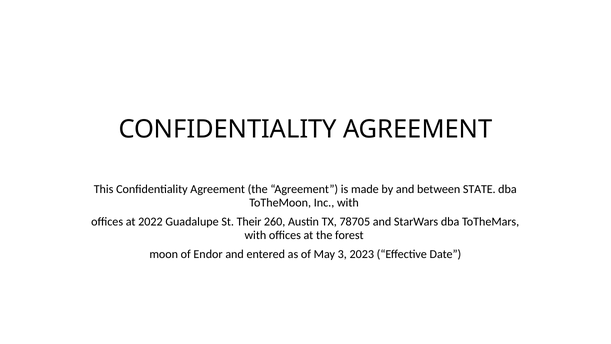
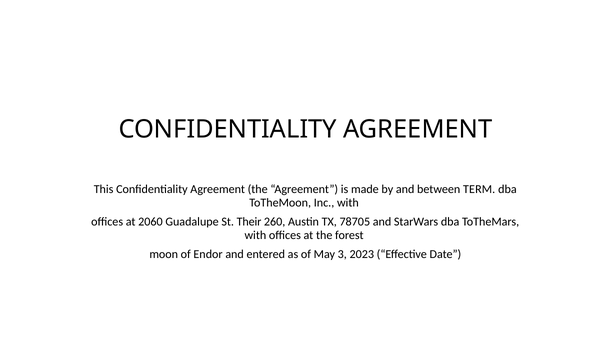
STATE: STATE -> TERM
2022: 2022 -> 2060
